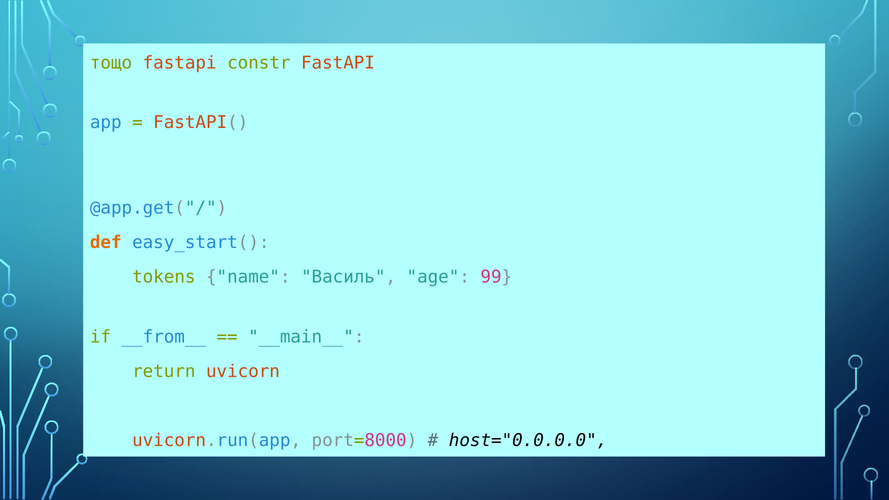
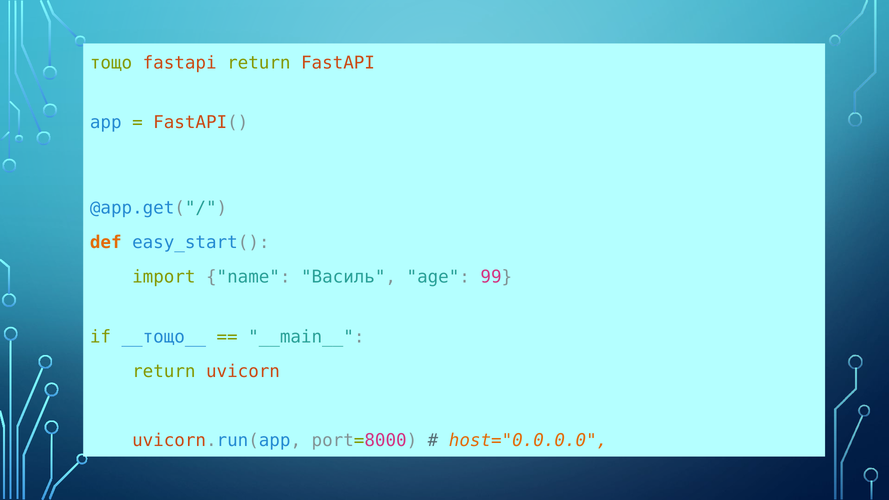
fastapi constr: constr -> return
tokens: tokens -> import
__from__: __from__ -> __тощо__
host="0.0.0.0 colour: black -> orange
